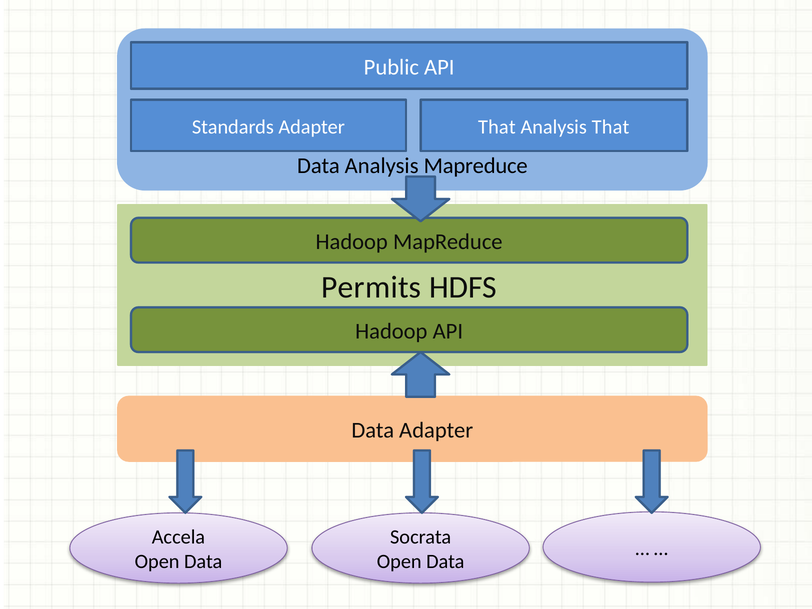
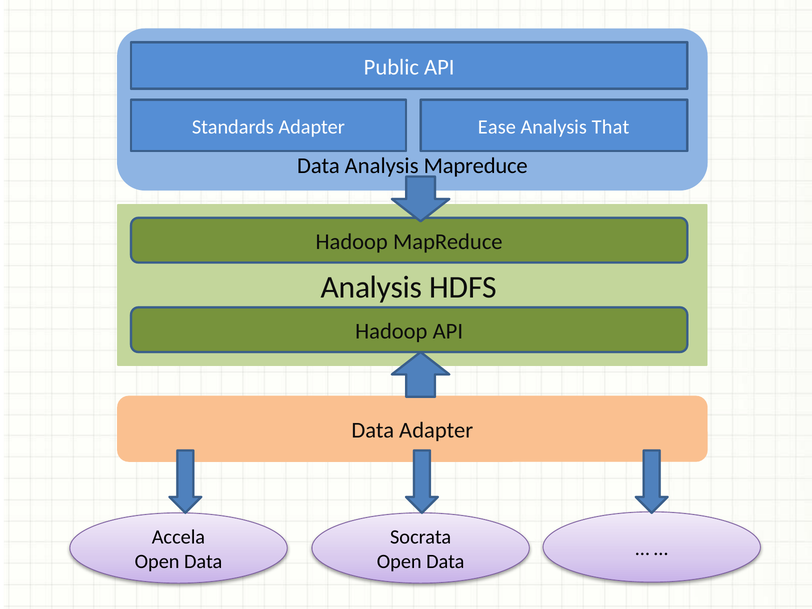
Adapter That: That -> Ease
Permits at (371, 287): Permits -> Analysis
